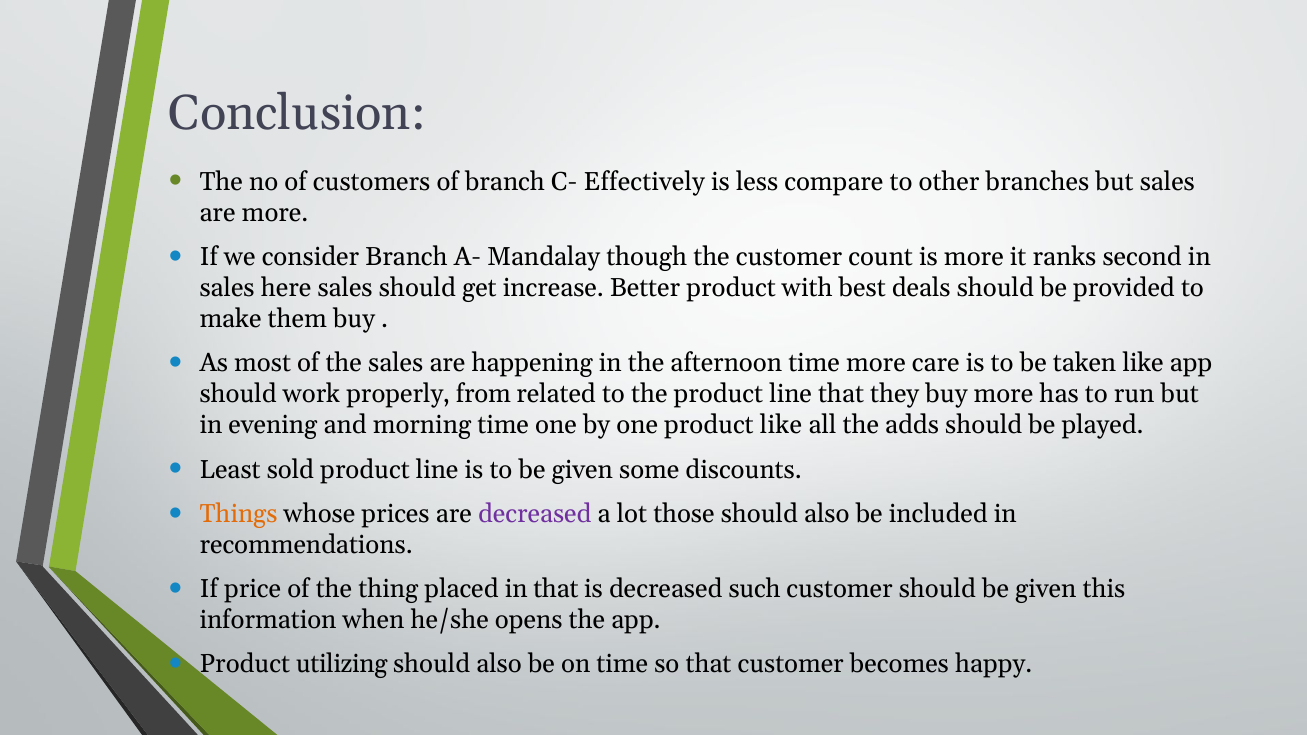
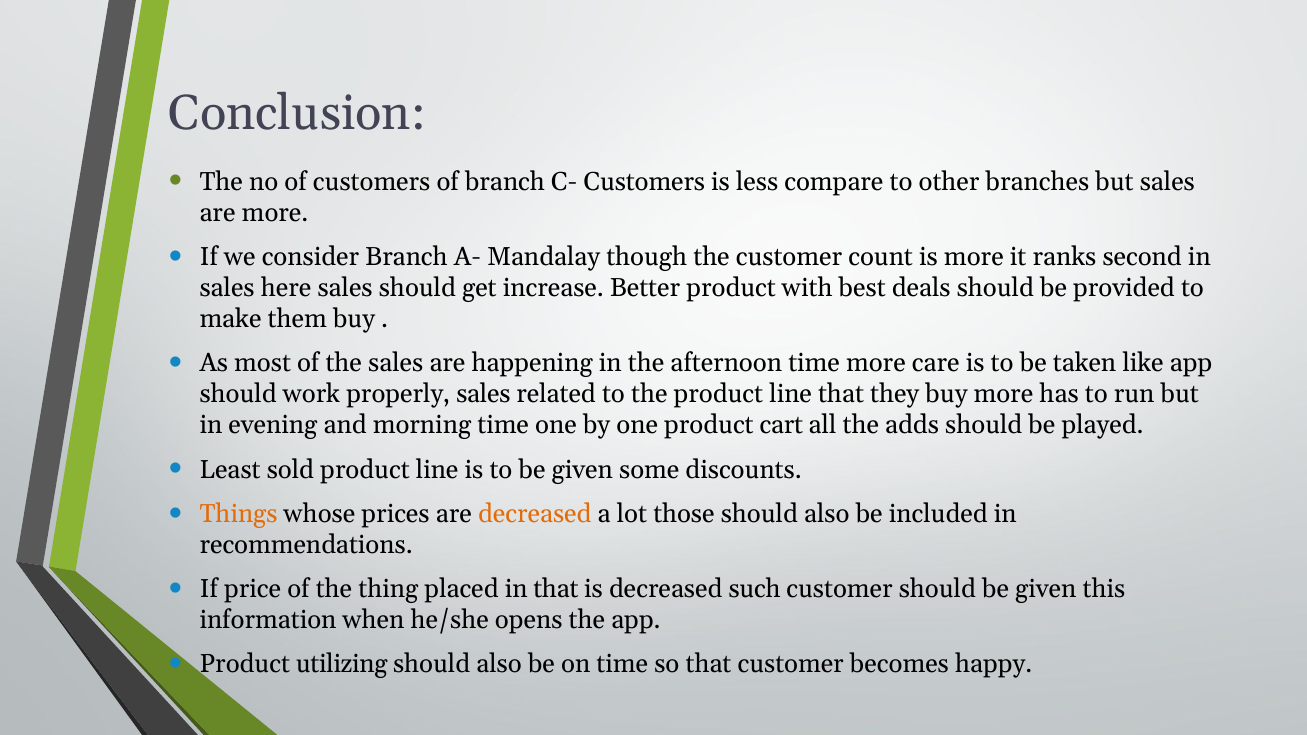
C- Effectively: Effectively -> Customers
properly from: from -> sales
product like: like -> cart
decreased at (535, 514) colour: purple -> orange
